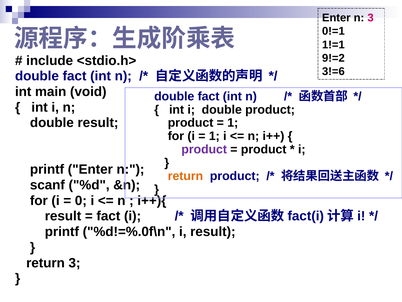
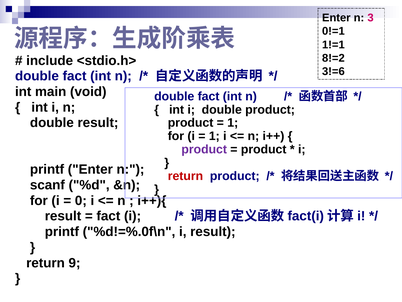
9!=2: 9!=2 -> 8!=2
return at (185, 176) colour: orange -> red
return 3: 3 -> 9
